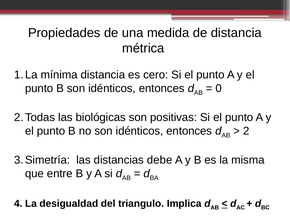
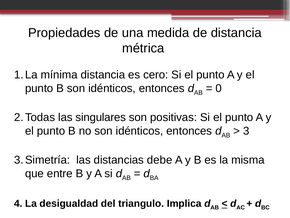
biológicas: biológicas -> singulares
2: 2 -> 3
